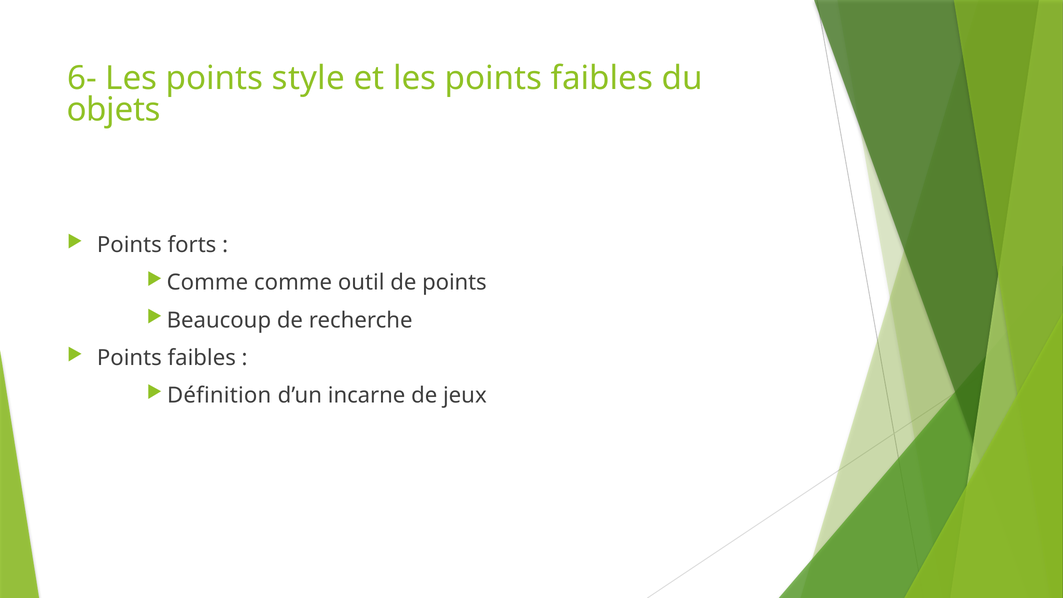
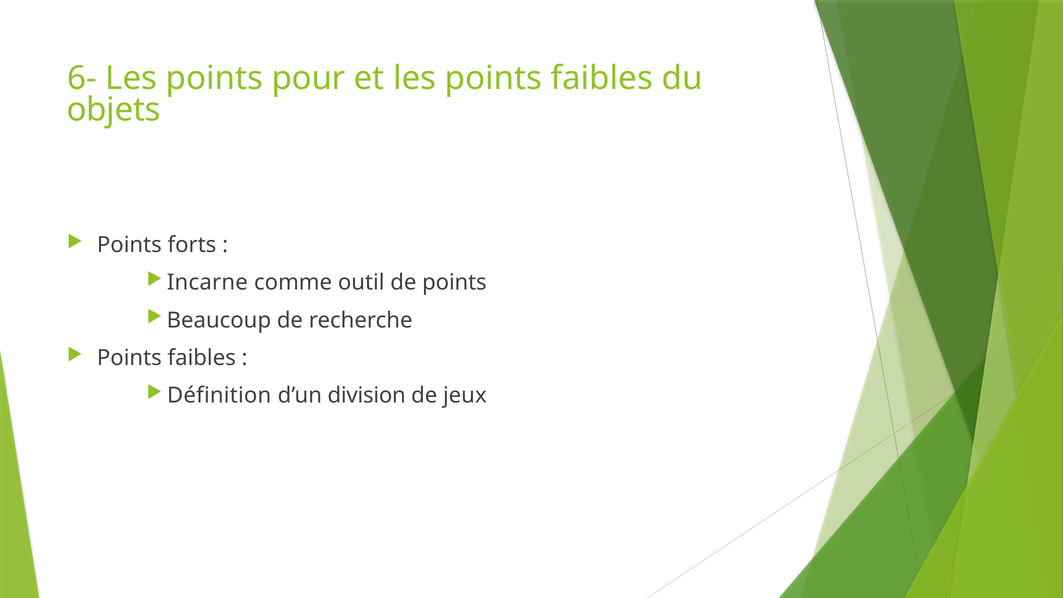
style: style -> pour
Comme at (207, 283): Comme -> Incarne
incarne: incarne -> division
